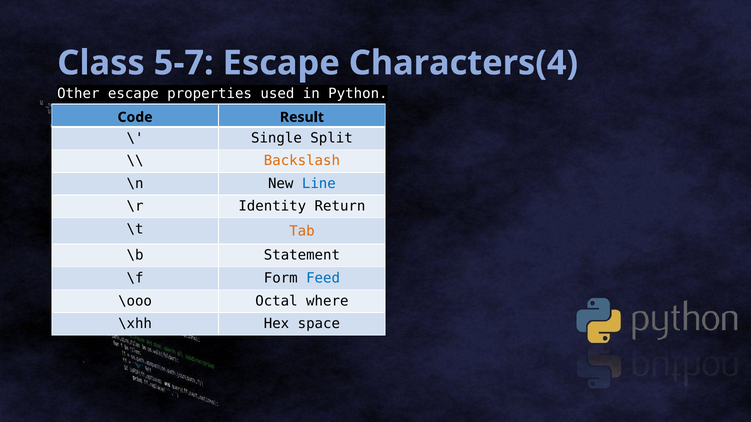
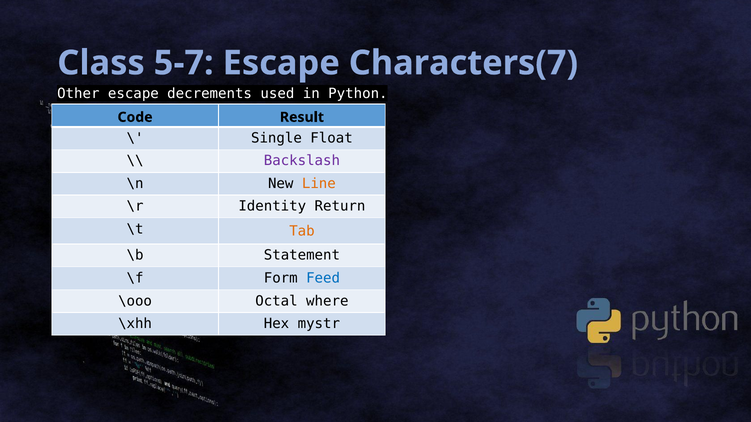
Characters(4: Characters(4 -> Characters(7
properties: properties -> decrements
Split: Split -> Float
Backslash colour: orange -> purple
Line colour: blue -> orange
space: space -> mystr
